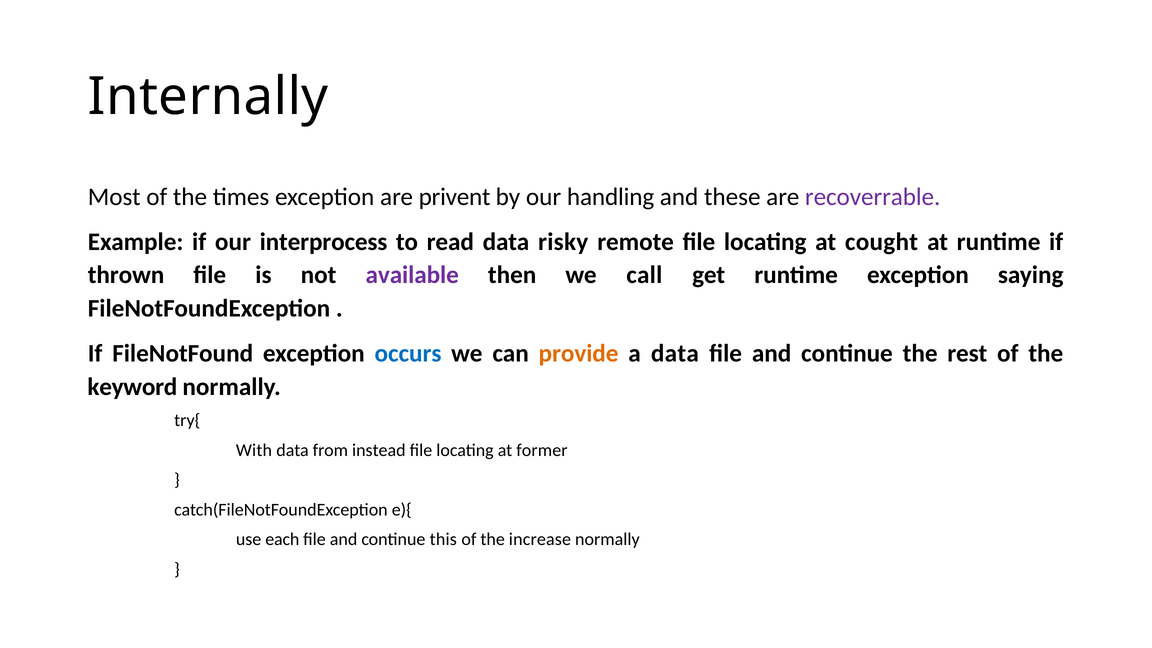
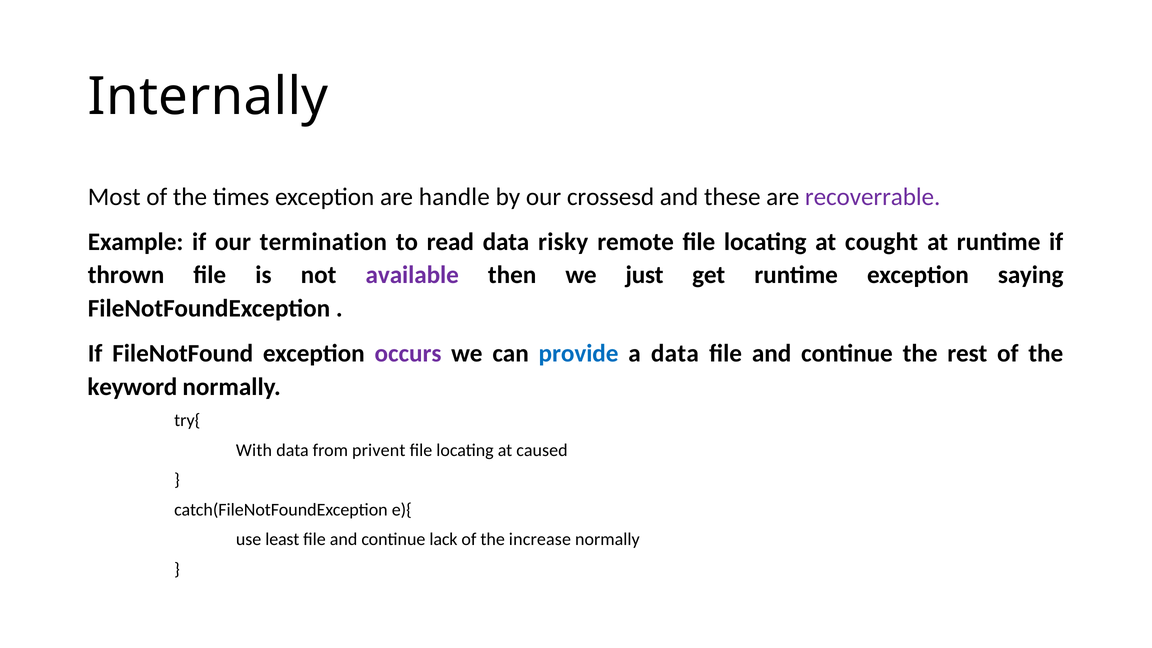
privent: privent -> handle
handling: handling -> crossesd
interprocess: interprocess -> termination
call: call -> just
occurs colour: blue -> purple
provide colour: orange -> blue
instead: instead -> privent
former: former -> caused
each: each -> least
this: this -> lack
